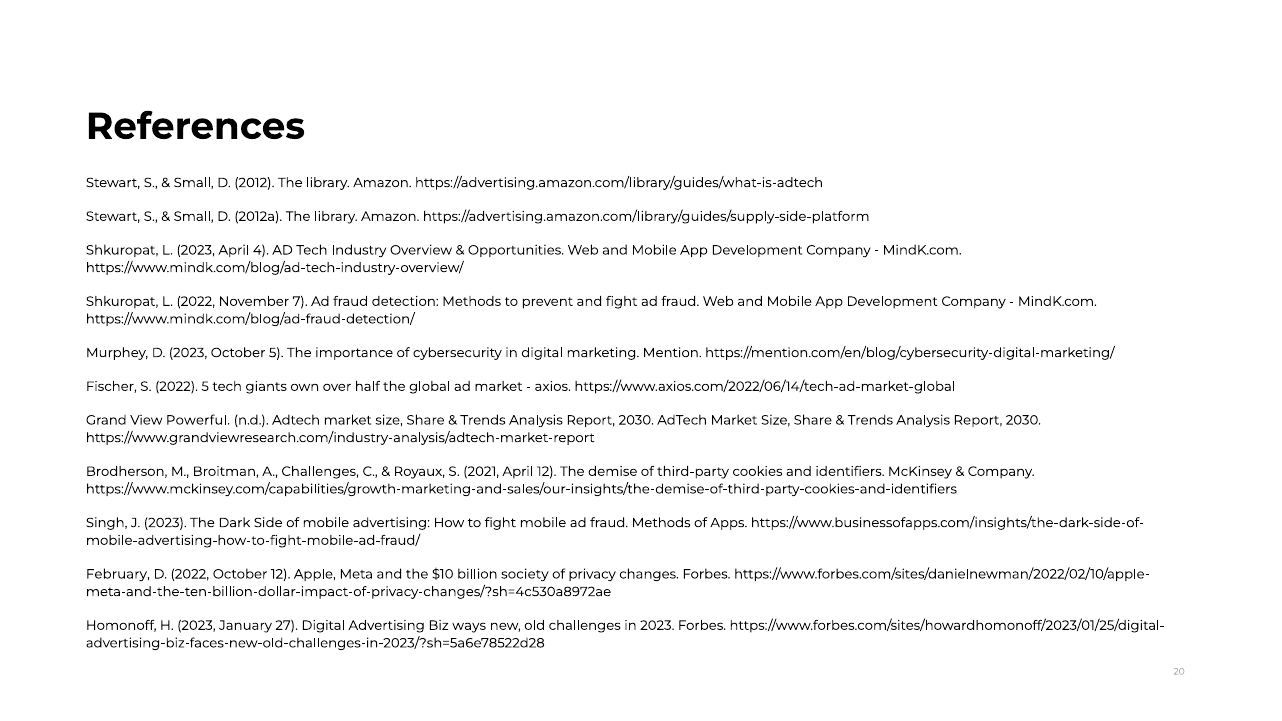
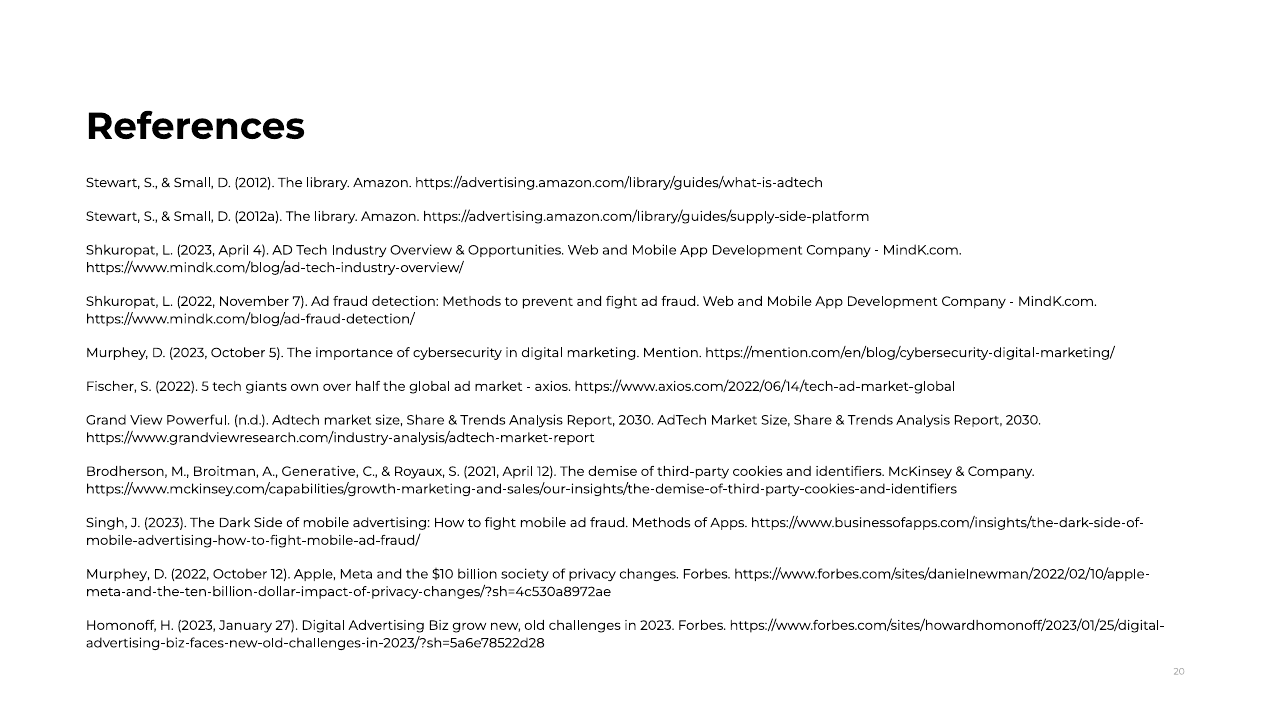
A Challenges: Challenges -> Generative
February at (118, 574): February -> Murphey
ways: ways -> grow
